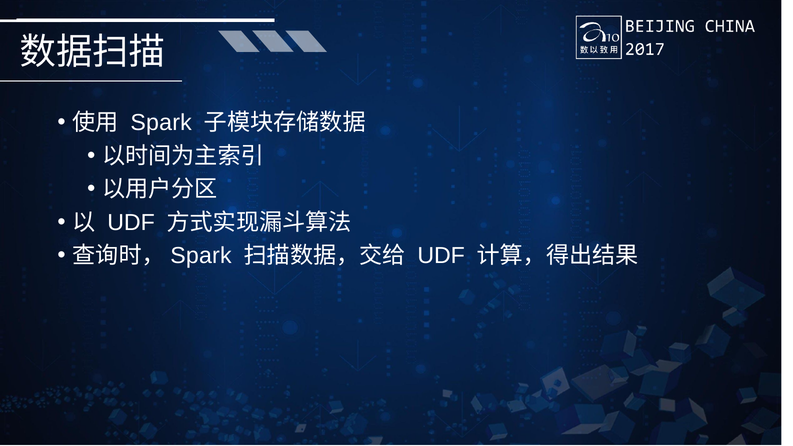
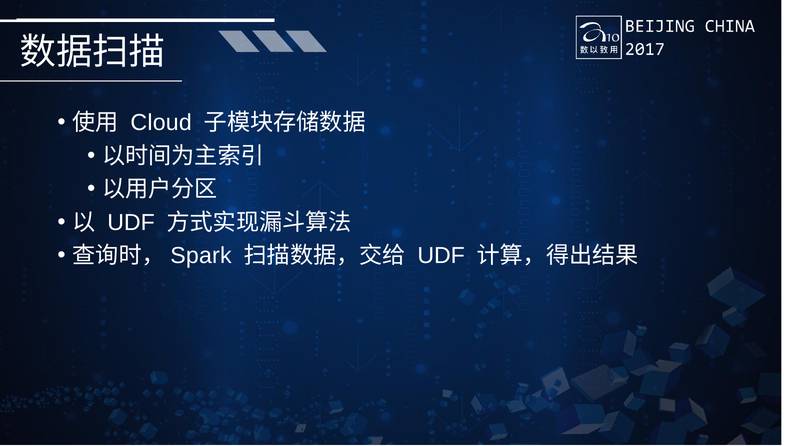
Spark at (161, 123): Spark -> Cloud
